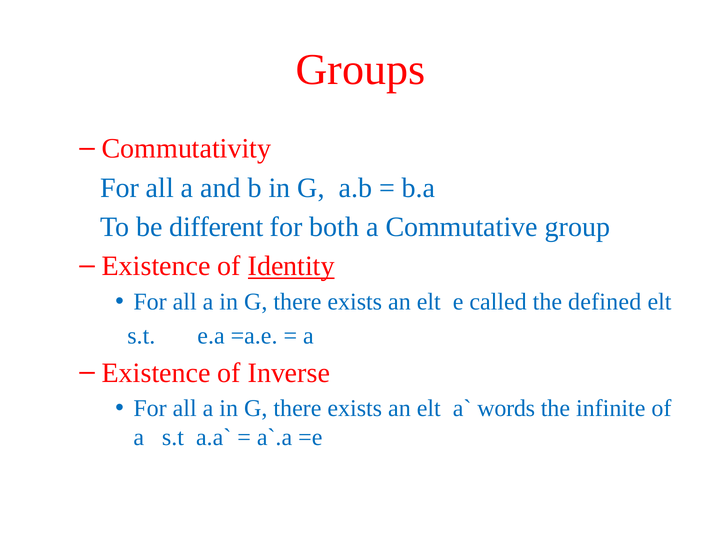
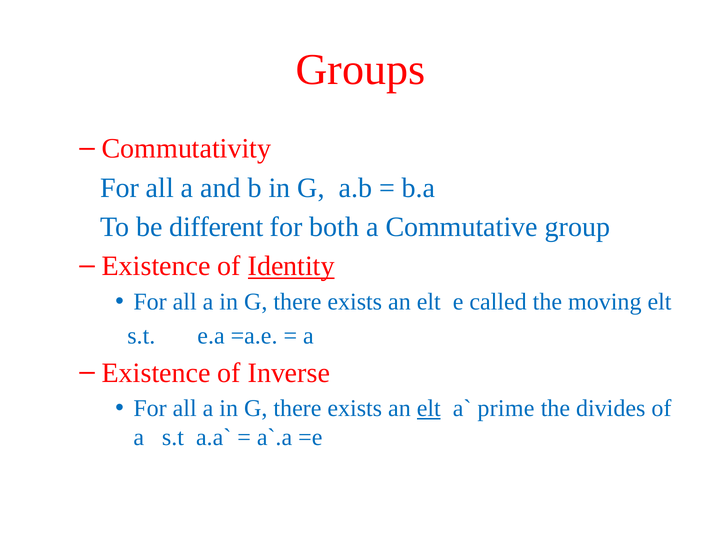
defined: defined -> moving
elt at (429, 408) underline: none -> present
words: words -> prime
infinite: infinite -> divides
